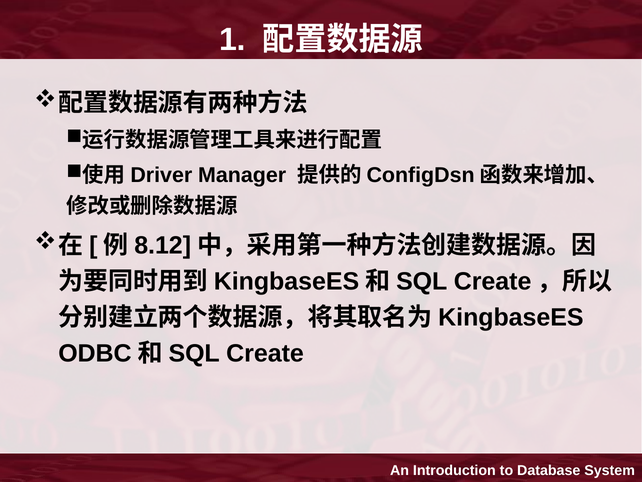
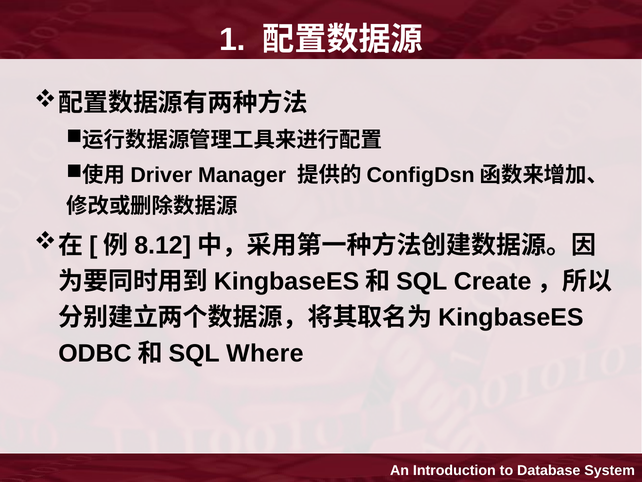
Create at (265, 353): Create -> Where
